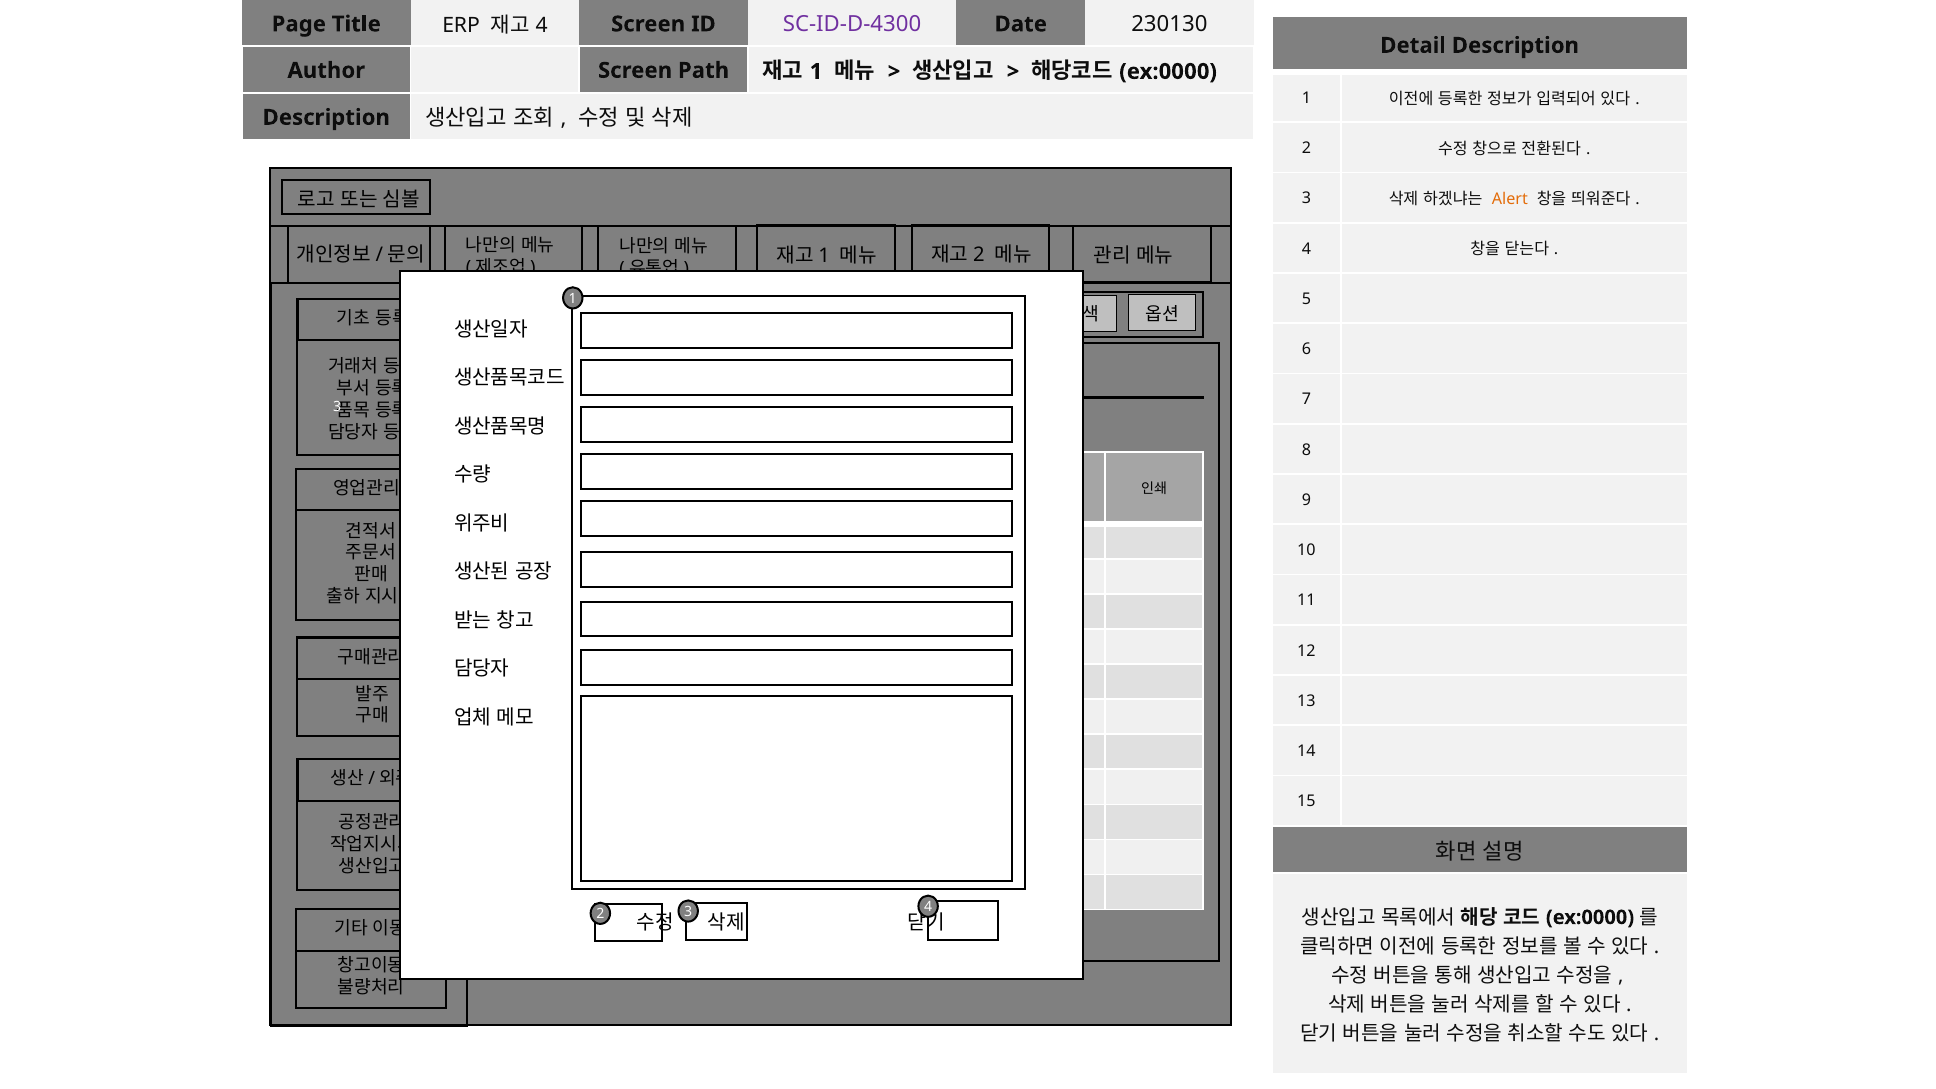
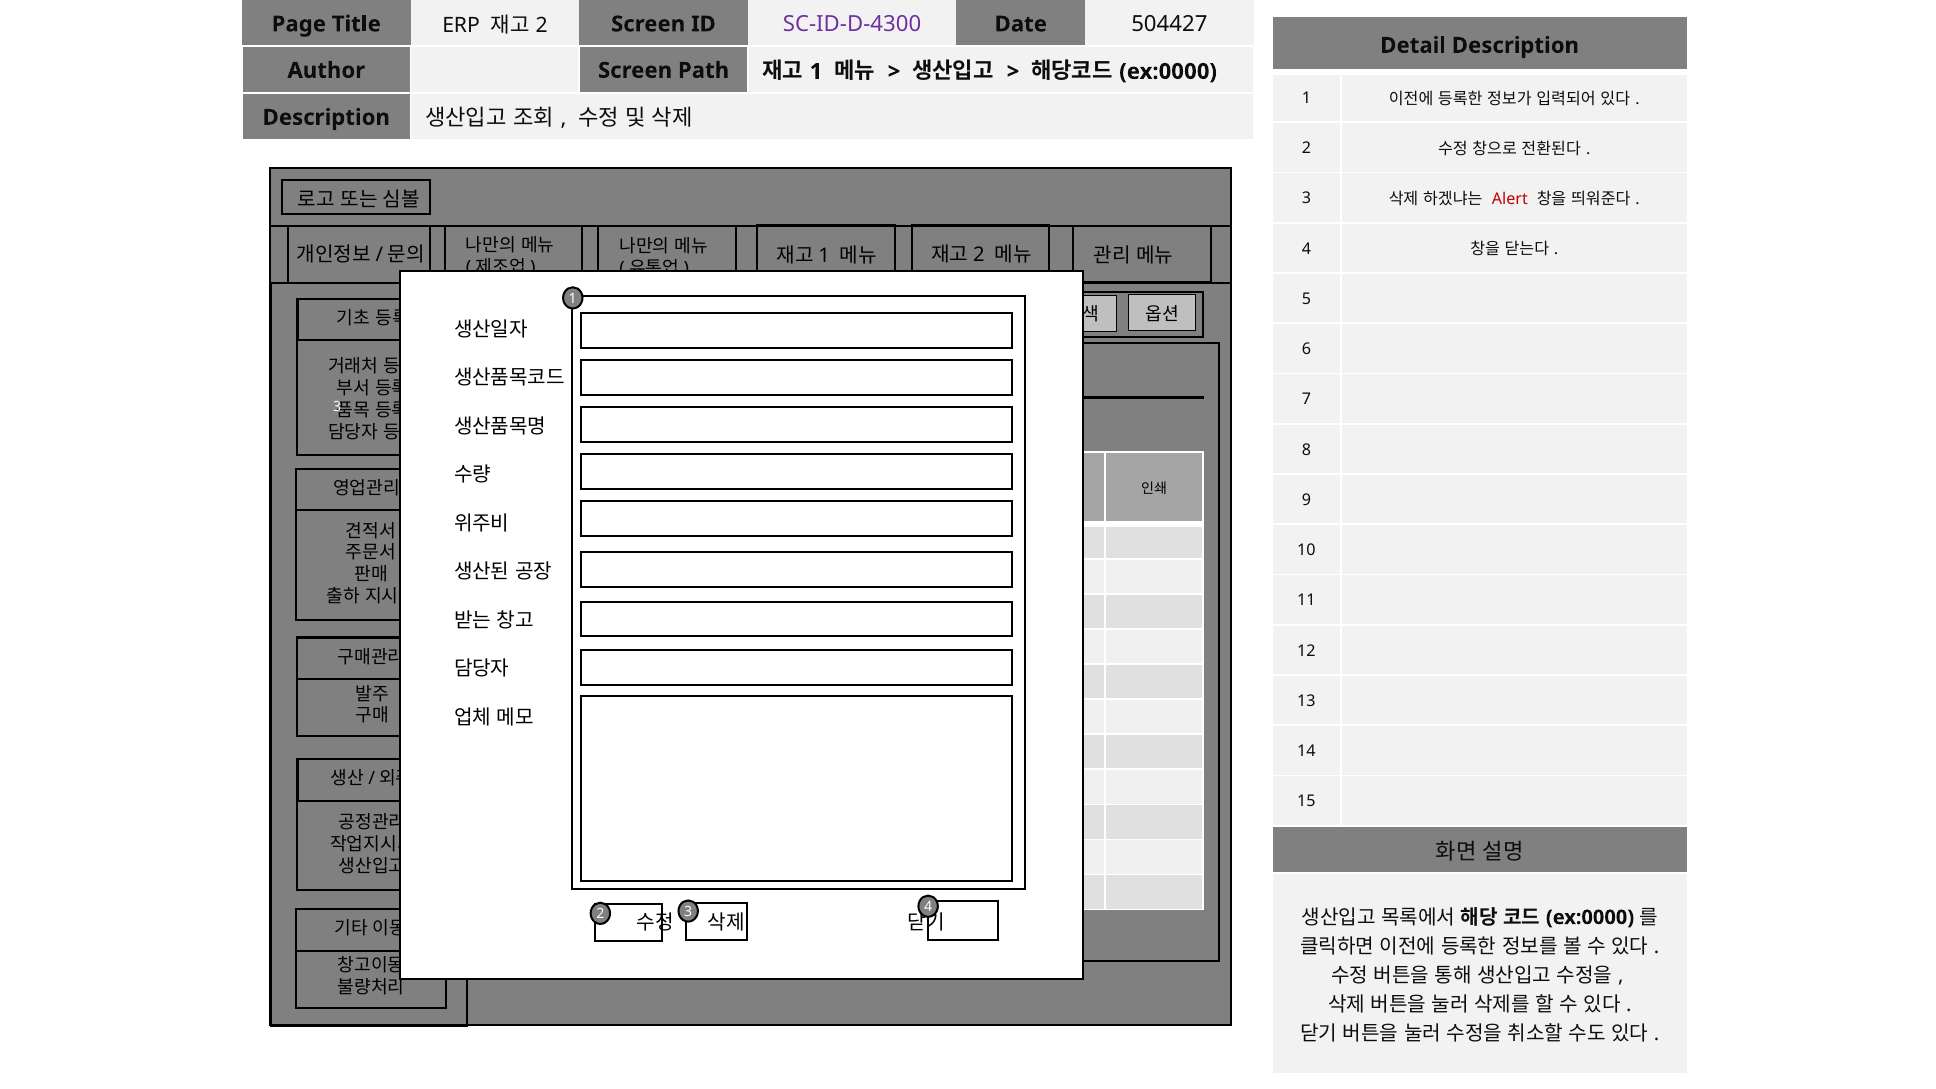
4 at (542, 25): 4 -> 2
230130: 230130 -> 504427
Alert colour: orange -> red
